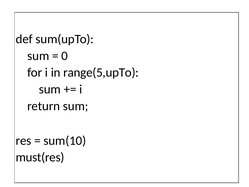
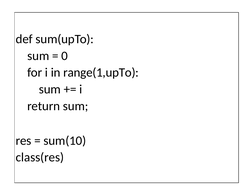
range(5,upTo: range(5,upTo -> range(1,upTo
must(res: must(res -> class(res
